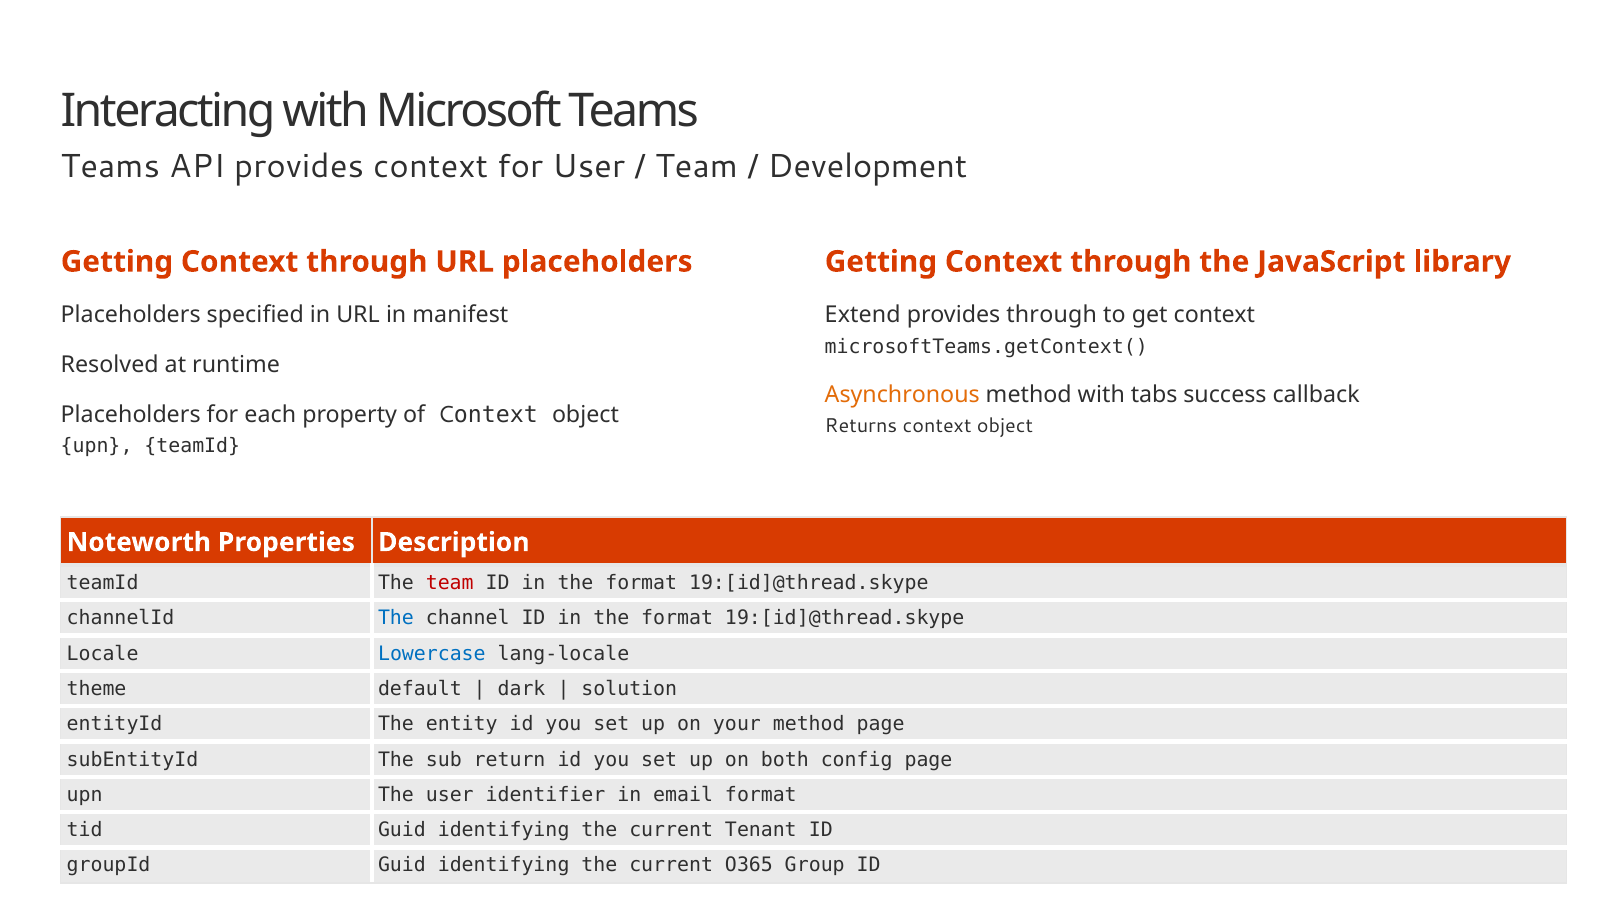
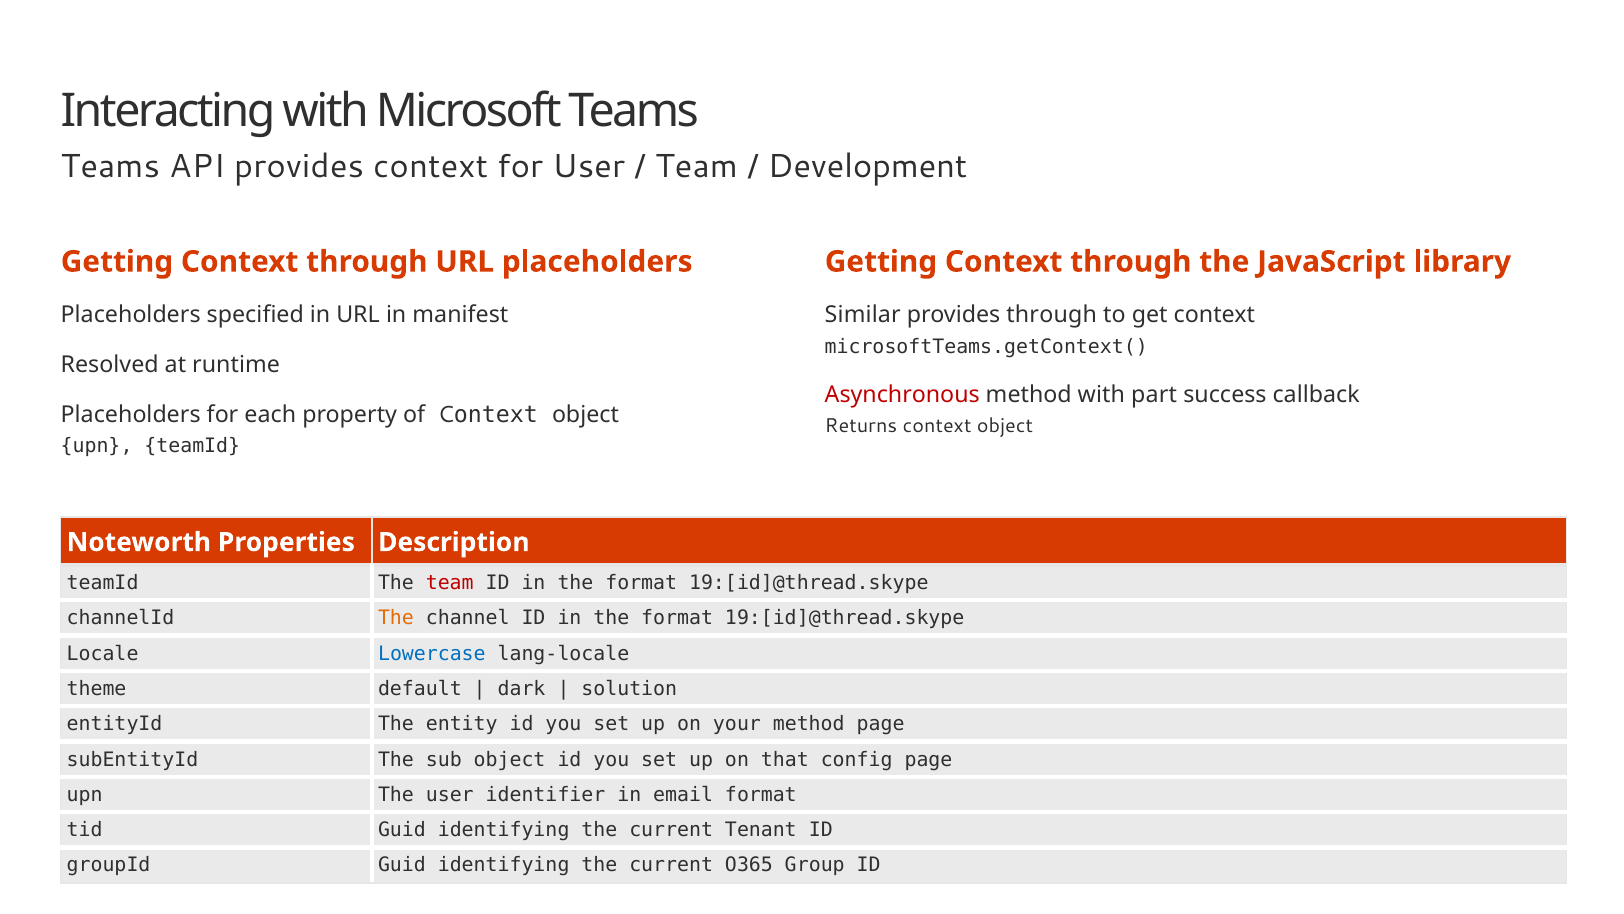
Extend: Extend -> Similar
Asynchronous colour: orange -> red
tabs: tabs -> part
The at (396, 618) colour: blue -> orange
sub return: return -> object
both: both -> that
